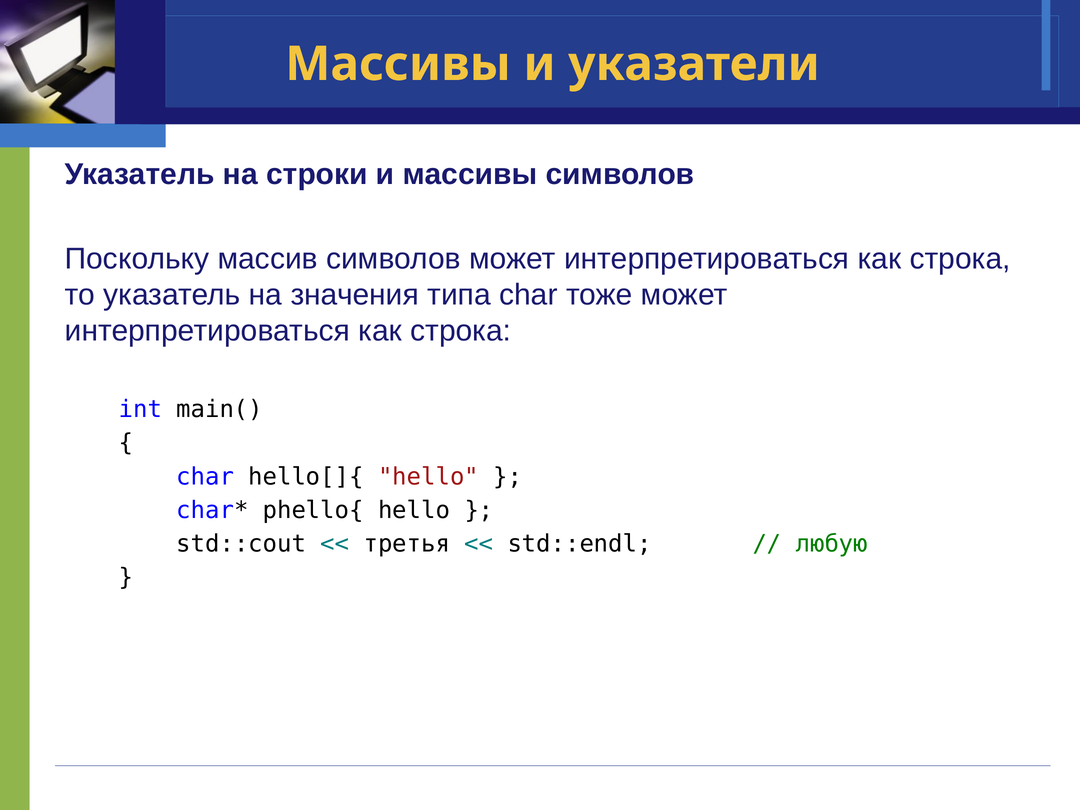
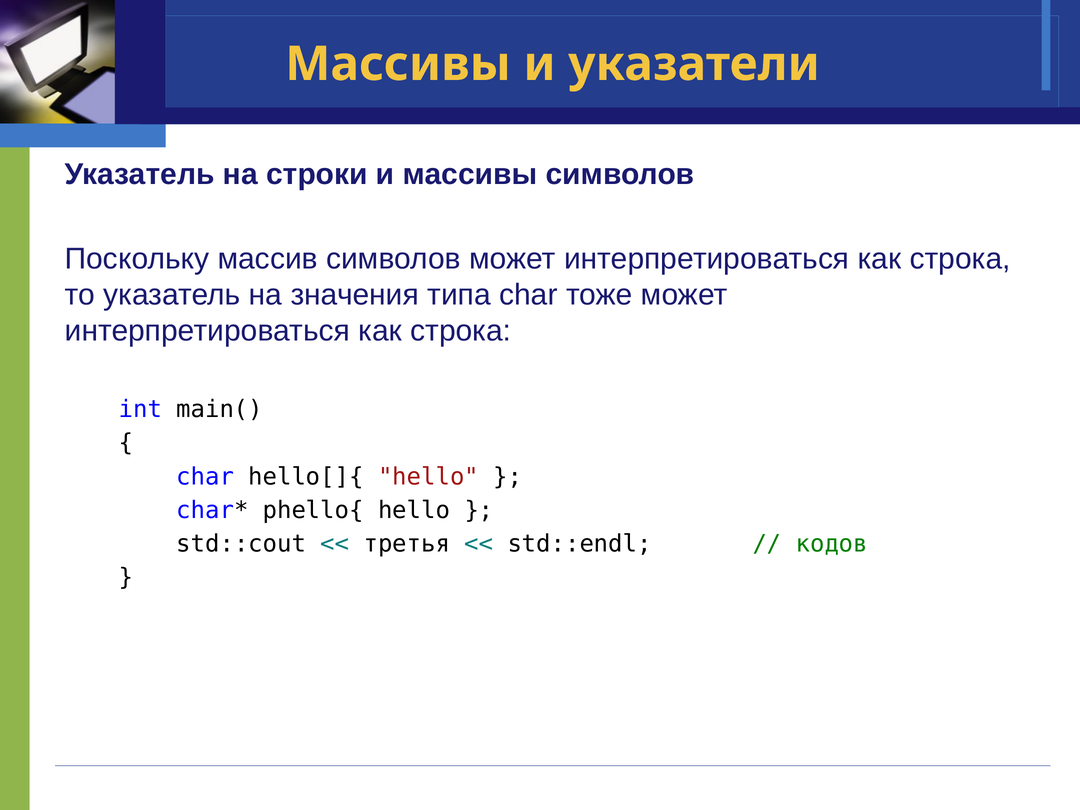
любую: любую -> кодов
